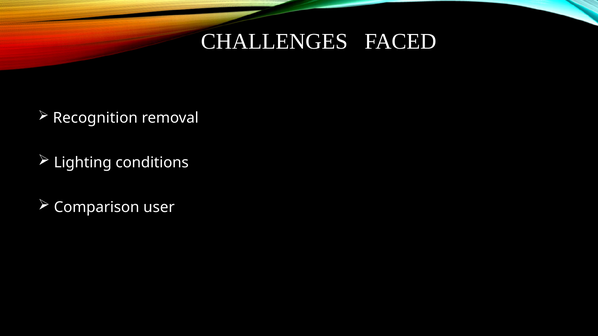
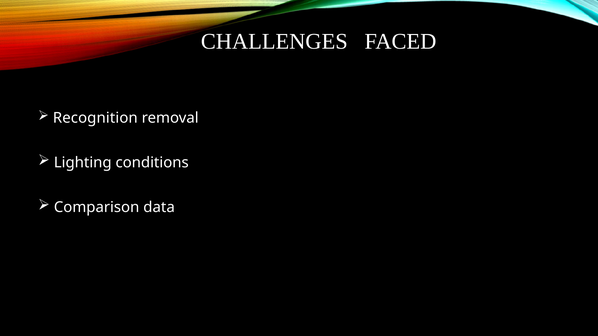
user: user -> data
